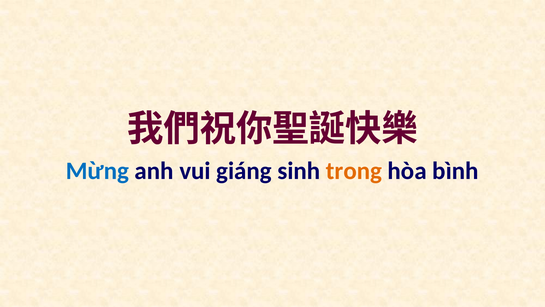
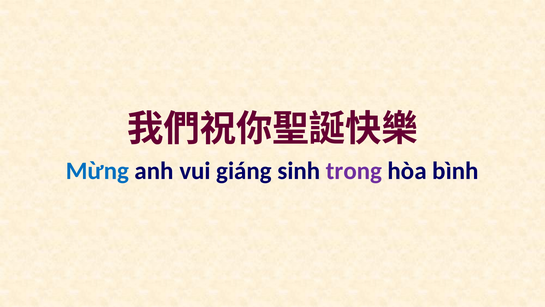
trong colour: orange -> purple
